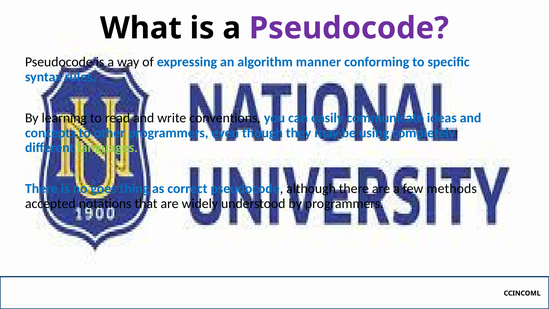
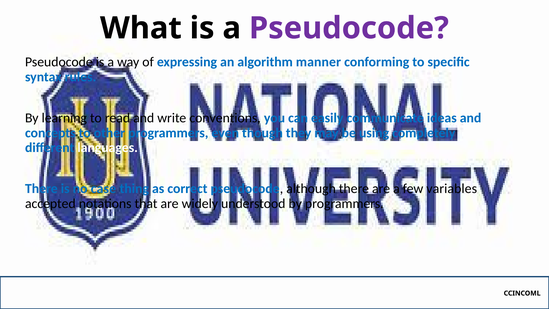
languages colour: light green -> white
goes: goes -> case
methods: methods -> variables
